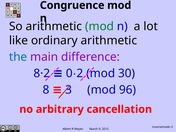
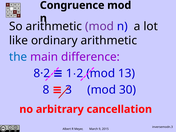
mod at (100, 26) colour: green -> purple
0: 0 -> 1
30: 30 -> 13
96: 96 -> 30
